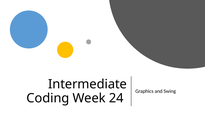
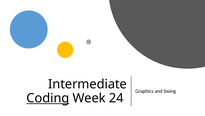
Coding underline: none -> present
